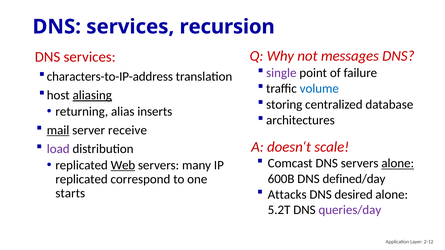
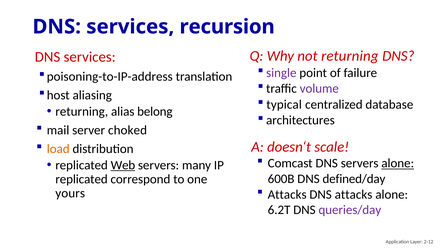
not messages: messages -> returning
characters-to-IP-address: characters-to-IP-address -> poisoning-to-IP-address
volume colour: blue -> purple
aliasing underline: present -> none
storing: storing -> typical
inserts: inserts -> belong
mail underline: present -> none
receive: receive -> choked
load colour: purple -> orange
DNS desired: desired -> attacks
starts: starts -> yours
5.2T: 5.2T -> 6.2T
